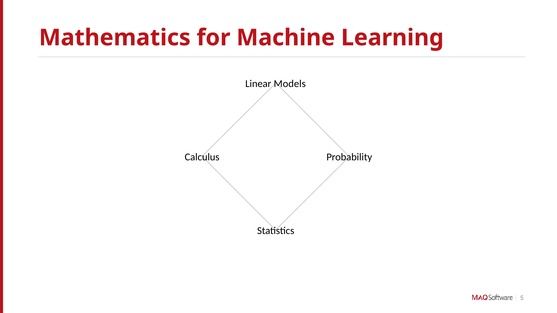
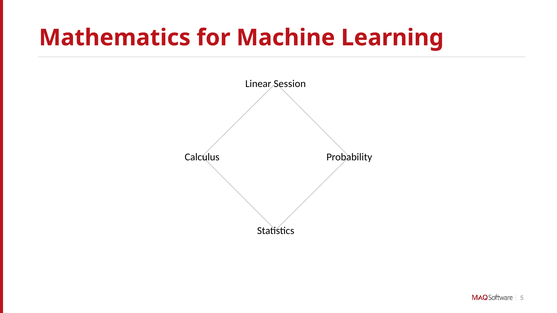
Models: Models -> Session
